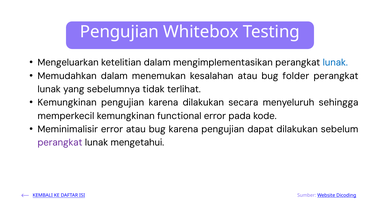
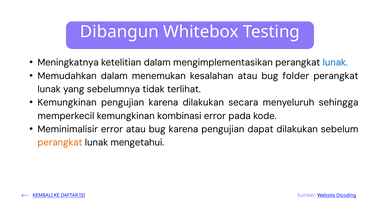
Pengujian at (119, 32): Pengujian -> Dibangun
Mengeluarkan: Mengeluarkan -> Meningkatnya
functional: functional -> kombinasi
perangkat at (60, 142) colour: purple -> orange
